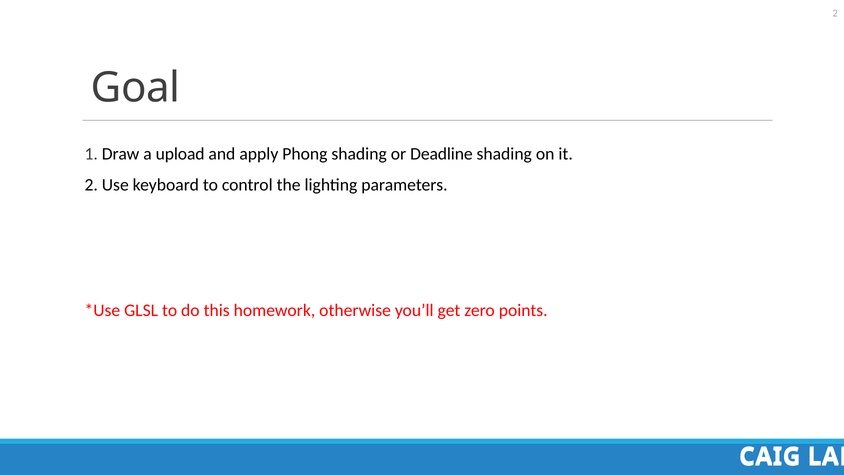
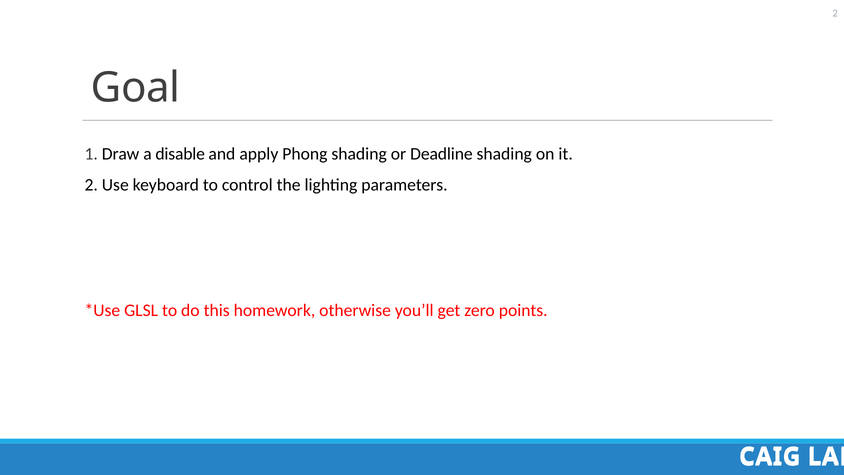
upload: upload -> disable
